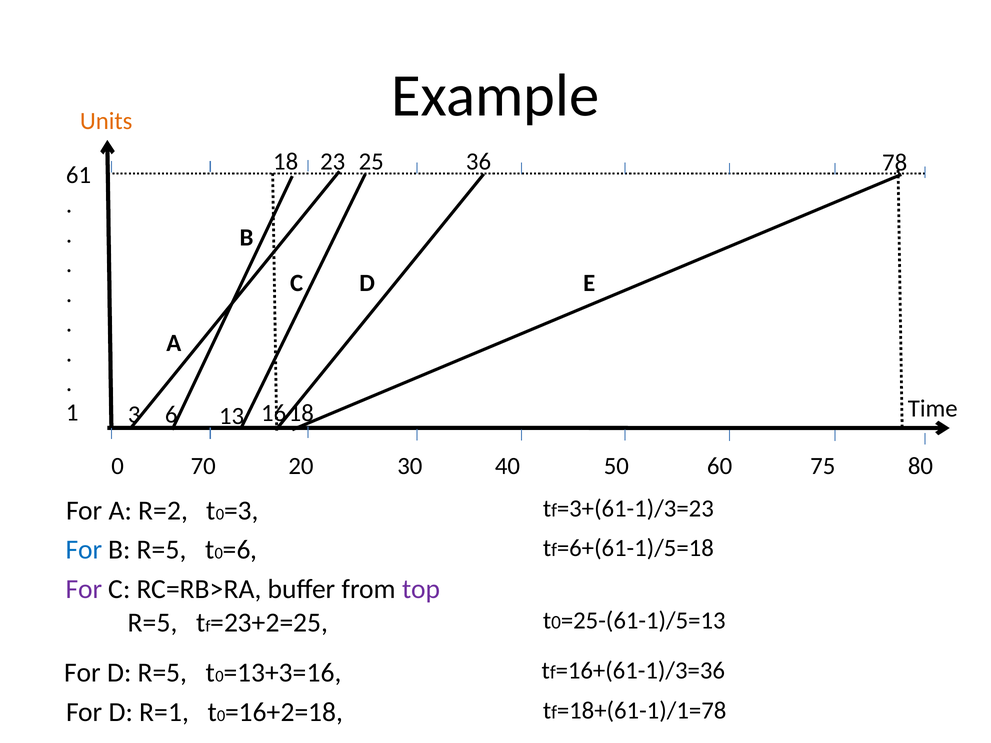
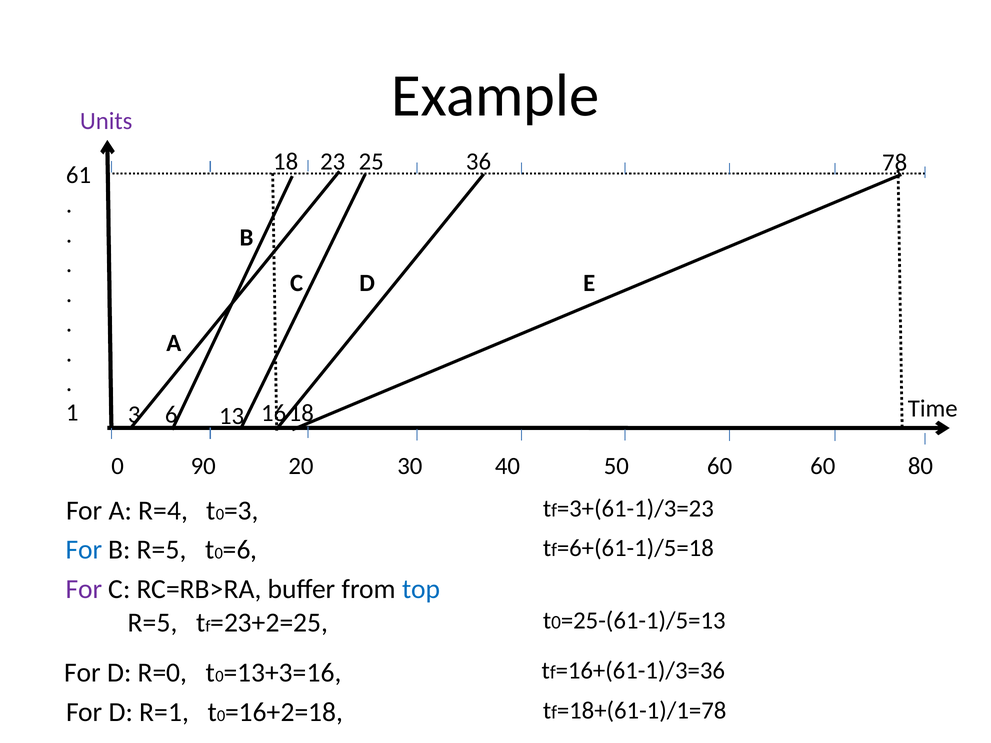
Units colour: orange -> purple
70: 70 -> 90
60 75: 75 -> 60
R=2: R=2 -> R=4
top colour: purple -> blue
D R=5: R=5 -> R=0
